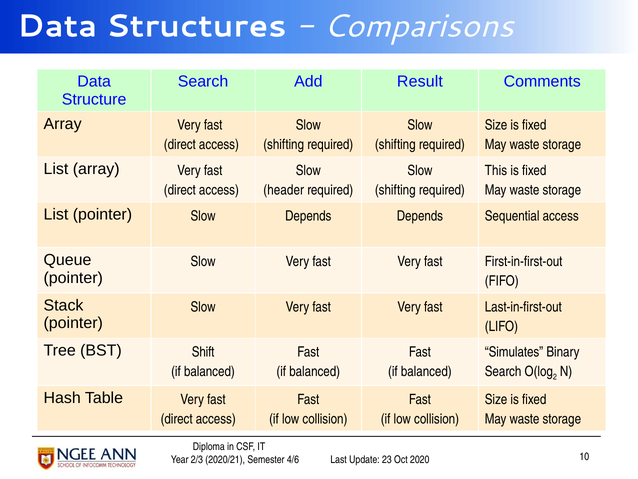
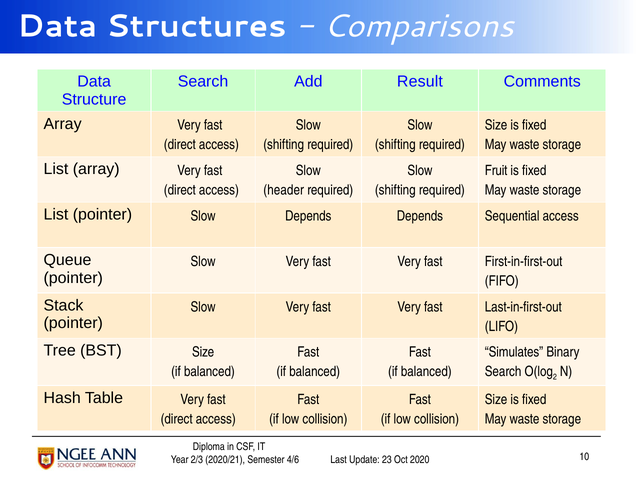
This: This -> Fruit
BST Shift: Shift -> Size
